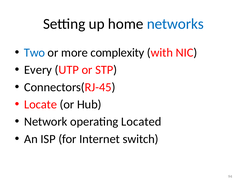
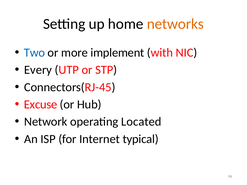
networks colour: blue -> orange
complexity: complexity -> implement
Locate: Locate -> Excuse
switch: switch -> typical
